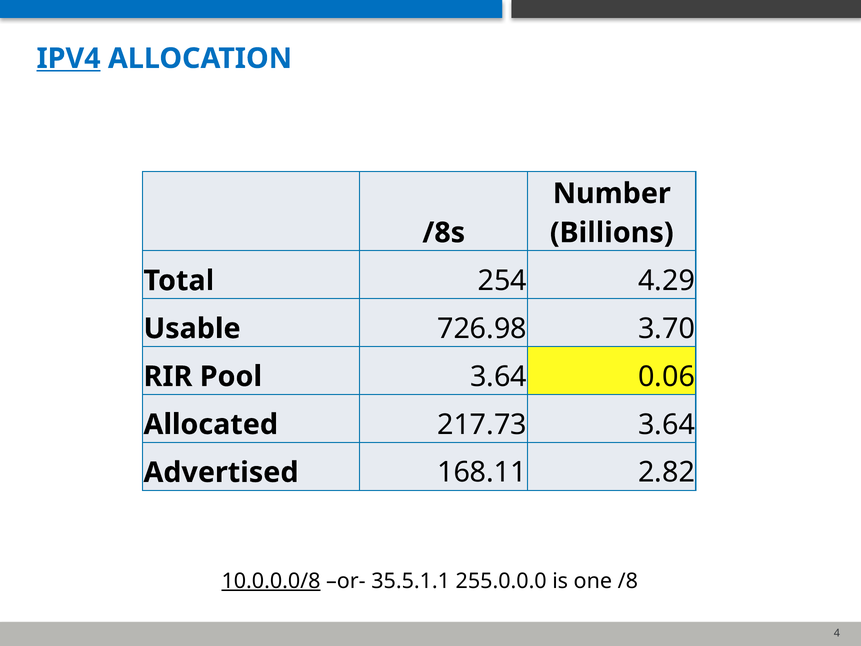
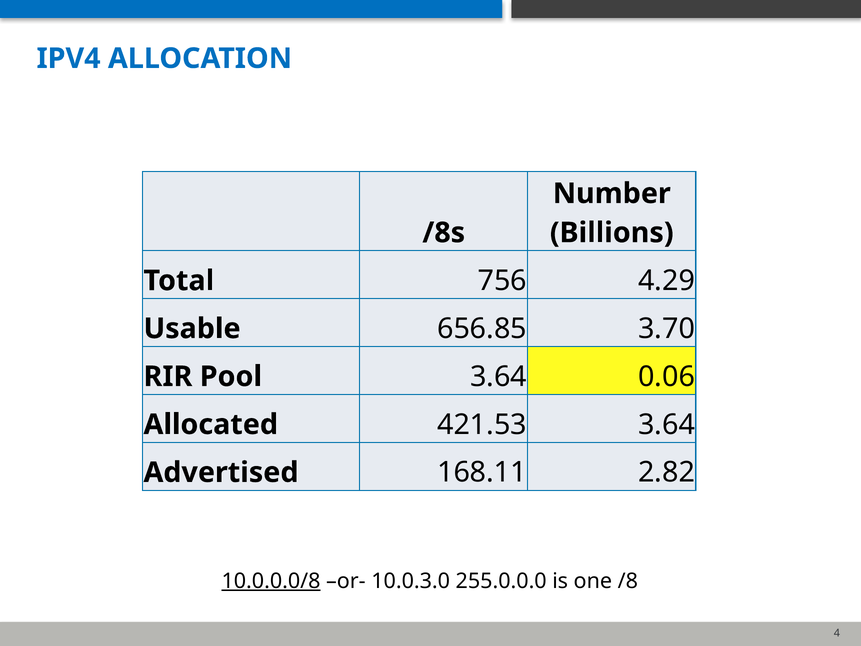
IPV4 underline: present -> none
254: 254 -> 756
726.98: 726.98 -> 656.85
217.73: 217.73 -> 421.53
35.5.1.1: 35.5.1.1 -> 10.0.3.0
